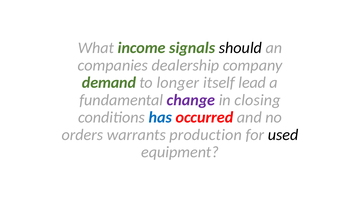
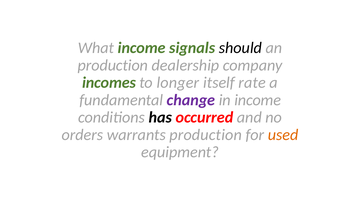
companies at (113, 65): companies -> production
demand: demand -> incomes
lead: lead -> rate
in closing: closing -> income
has colour: blue -> black
used colour: black -> orange
